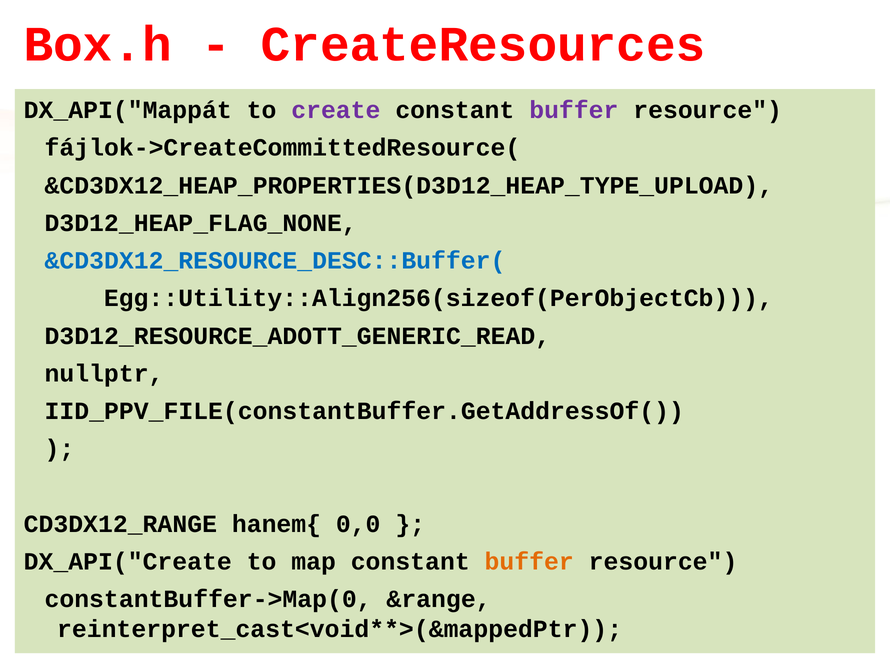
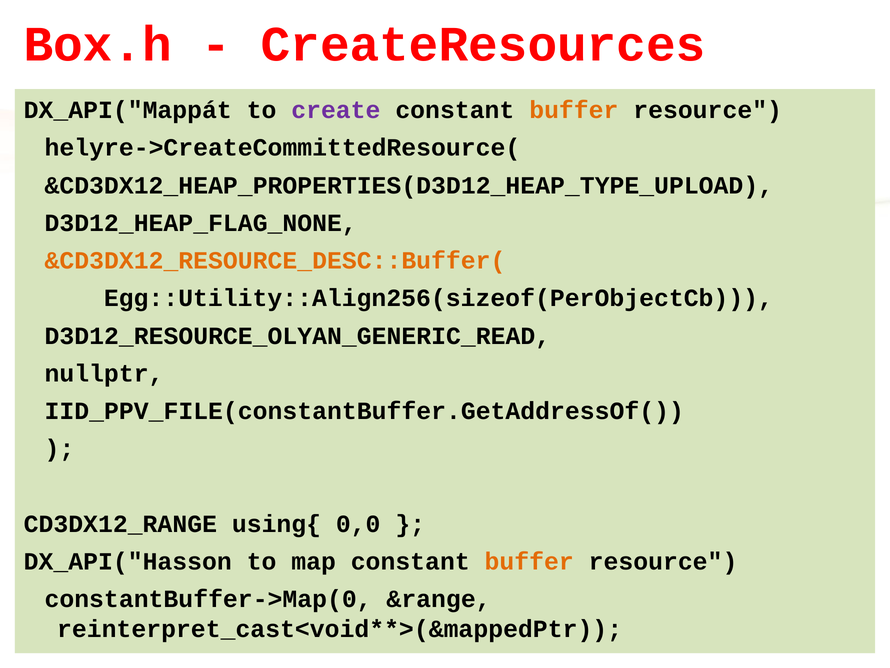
buffer at (574, 110) colour: purple -> orange
fájlok->CreateCommittedResource(: fájlok->CreateCommittedResource( -> helyre->CreateCommittedResource(
&CD3DX12_RESOURCE_DESC::Buffer( colour: blue -> orange
D3D12_RESOURCE_ADOTT_GENERIC_READ: D3D12_RESOURCE_ADOTT_GENERIC_READ -> D3D12_RESOURCE_OLYAN_GENERIC_READ
hanem{: hanem{ -> using{
DX_API("Create: DX_API("Create -> DX_API("Hasson
